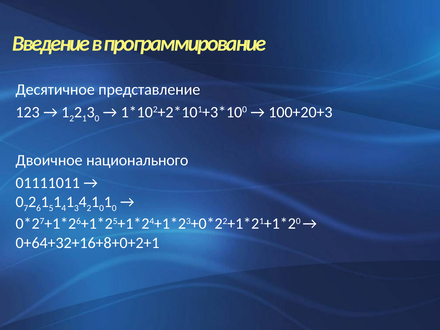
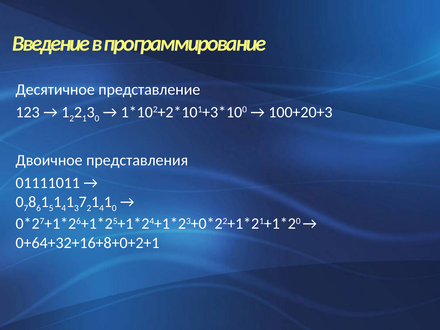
национального: национального -> представления
2 at (32, 202): 2 -> 8
4 at (83, 202): 4 -> 7
0 at (102, 208): 0 -> 4
